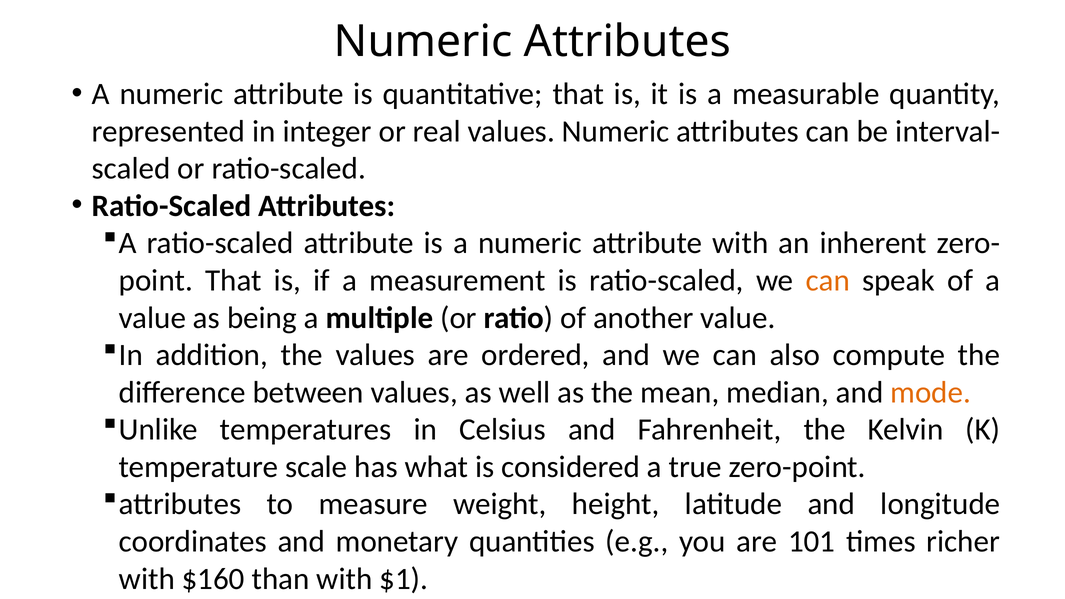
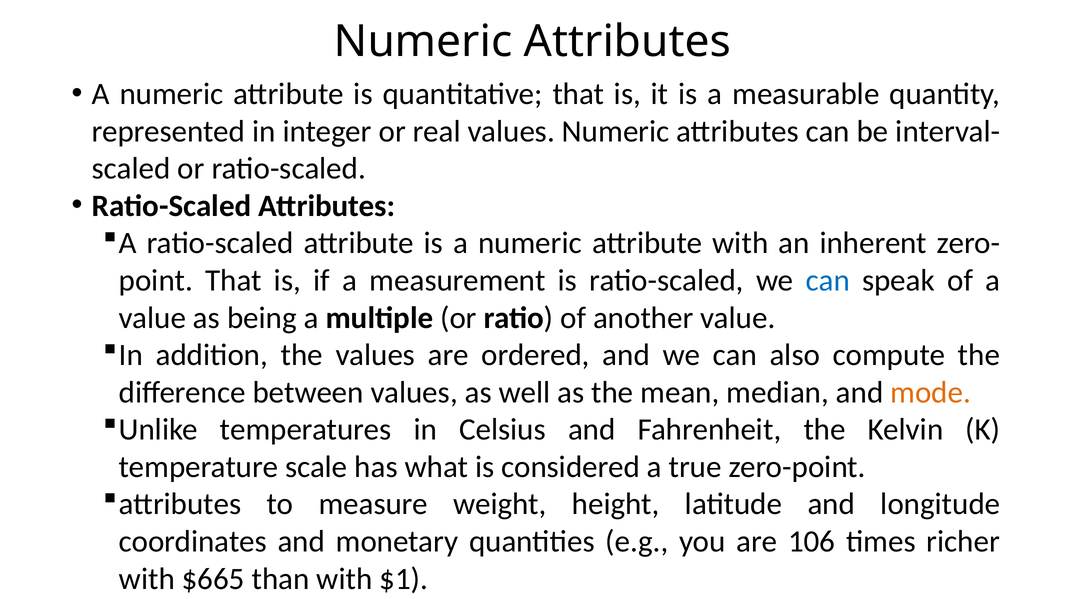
can at (828, 281) colour: orange -> blue
101: 101 -> 106
$160: $160 -> $665
